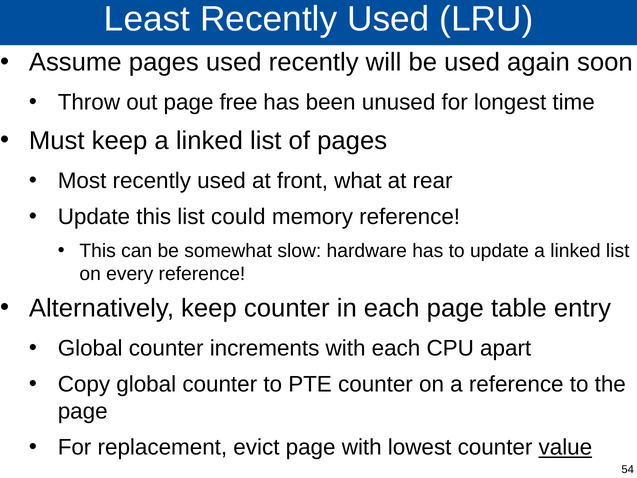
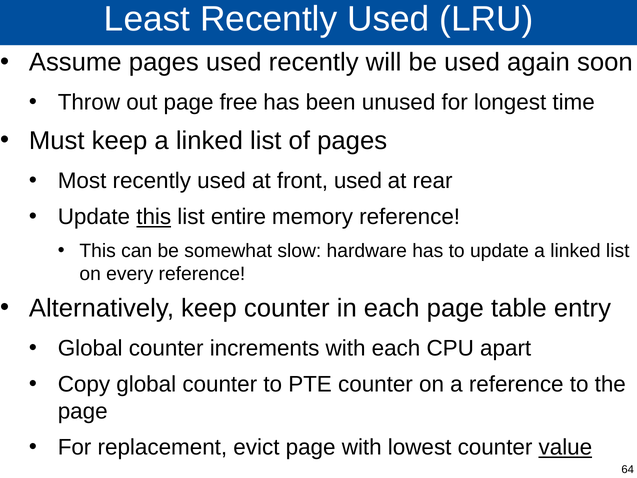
front what: what -> used
this at (154, 217) underline: none -> present
could: could -> entire
54: 54 -> 64
